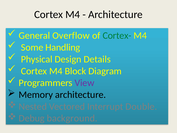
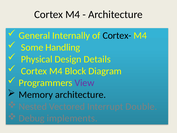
Overflow: Overflow -> Internally
Cortex- colour: green -> black
background: background -> implements
